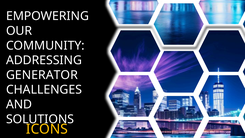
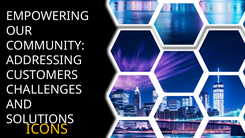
GENERATOR: GENERATOR -> CUSTOMERS
